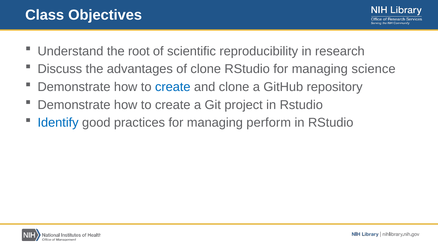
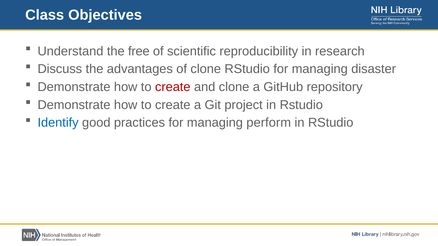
root: root -> free
science: science -> disaster
create at (173, 87) colour: blue -> red
